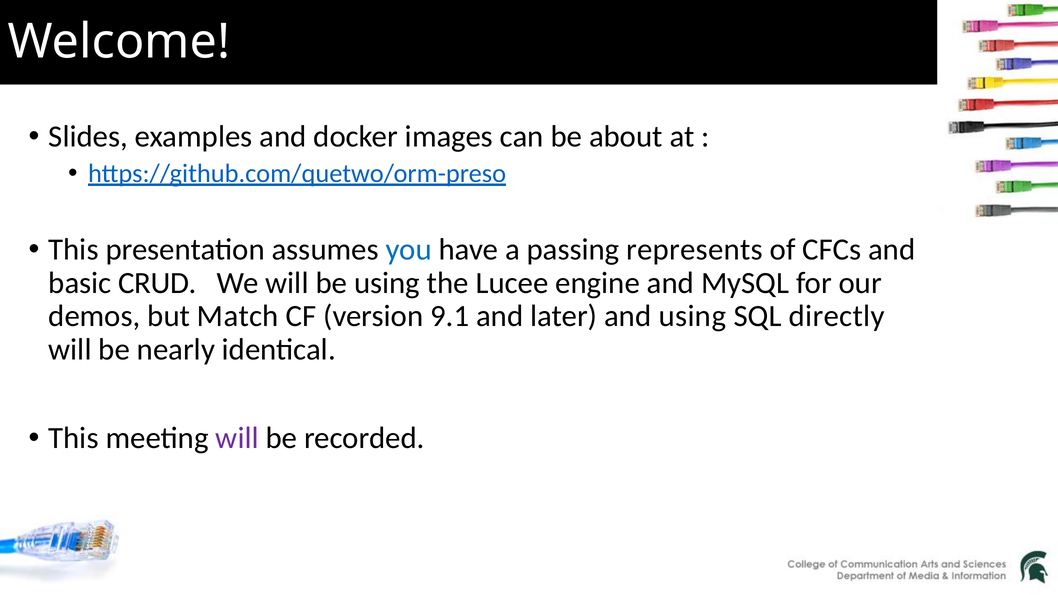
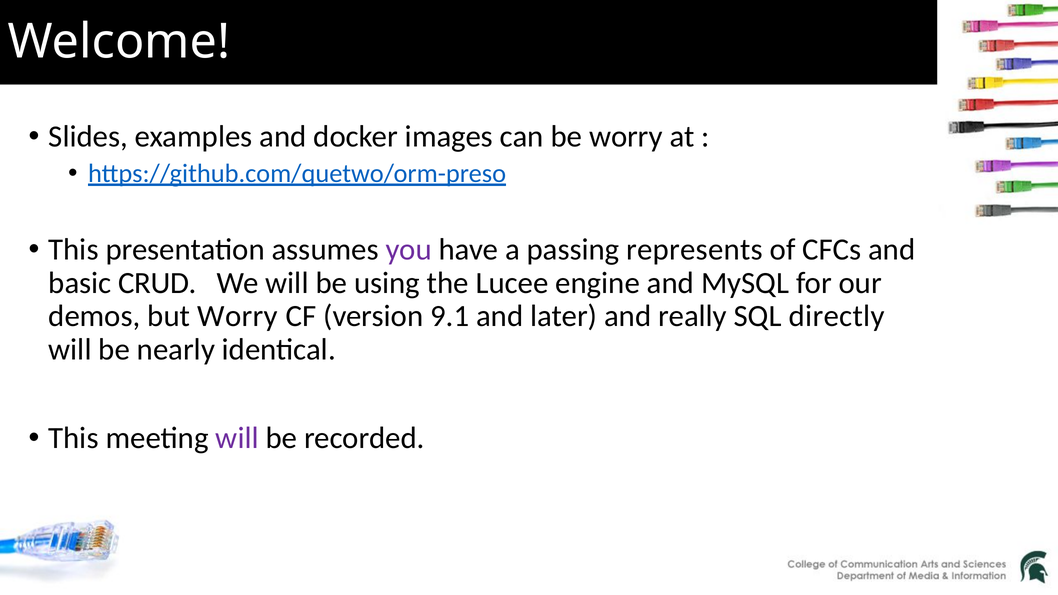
be about: about -> worry
you colour: blue -> purple
but Match: Match -> Worry
and using: using -> really
